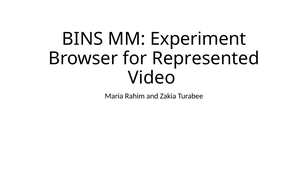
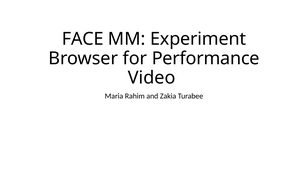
BINS: BINS -> FACE
Represented: Represented -> Performance
